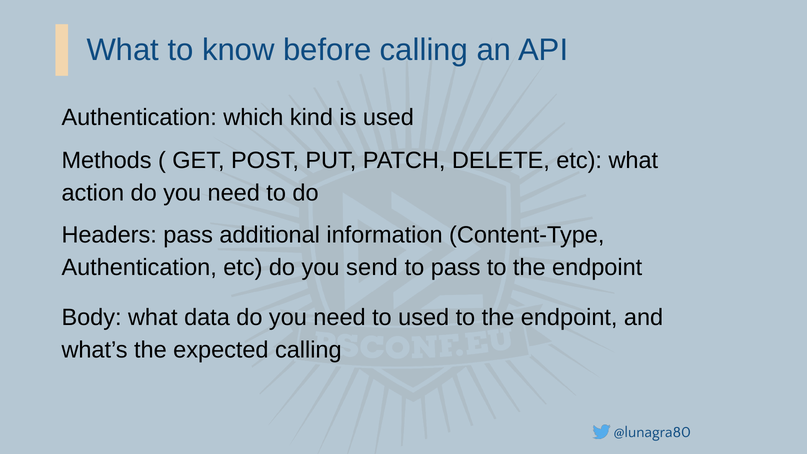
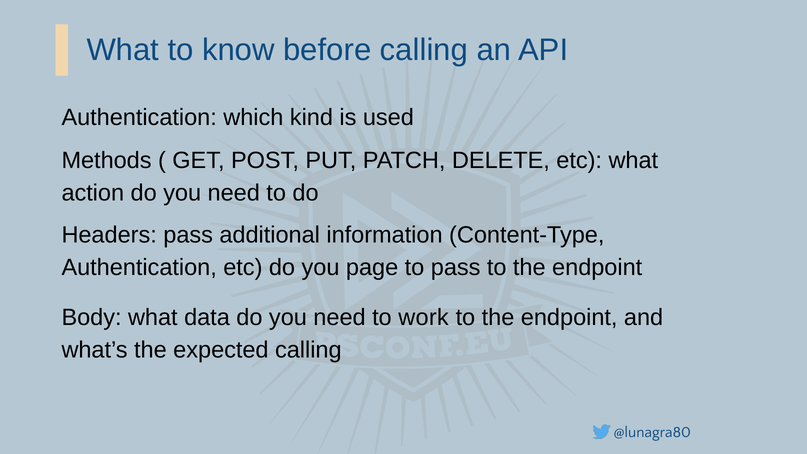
send: send -> page
to used: used -> work
